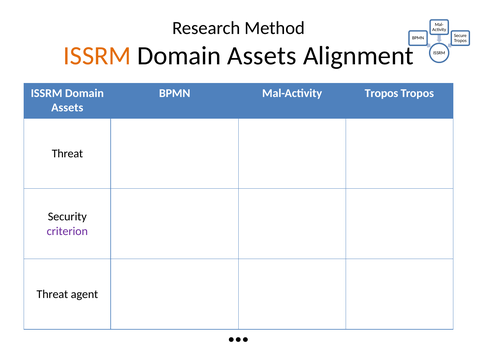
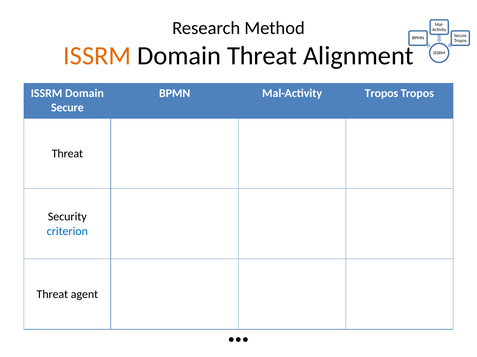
Assets at (262, 56): Assets -> Threat
Assets at (67, 108): Assets -> Secure
criterion colour: purple -> blue
